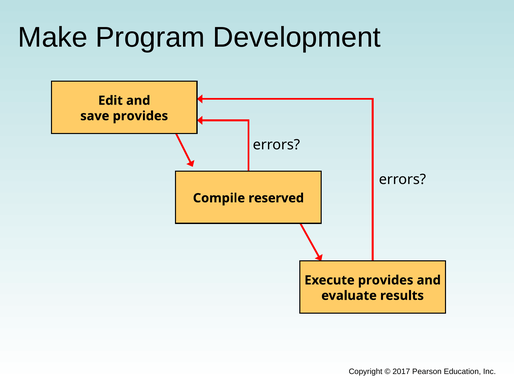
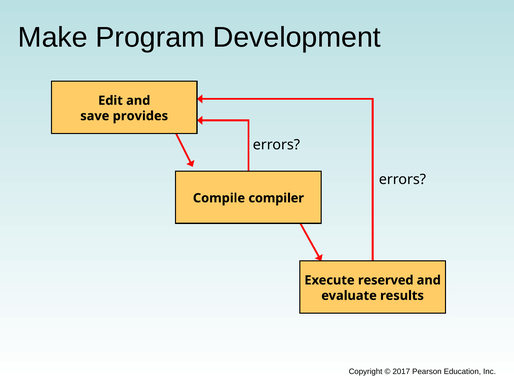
reserved: reserved -> compiler
Execute provides: provides -> reserved
